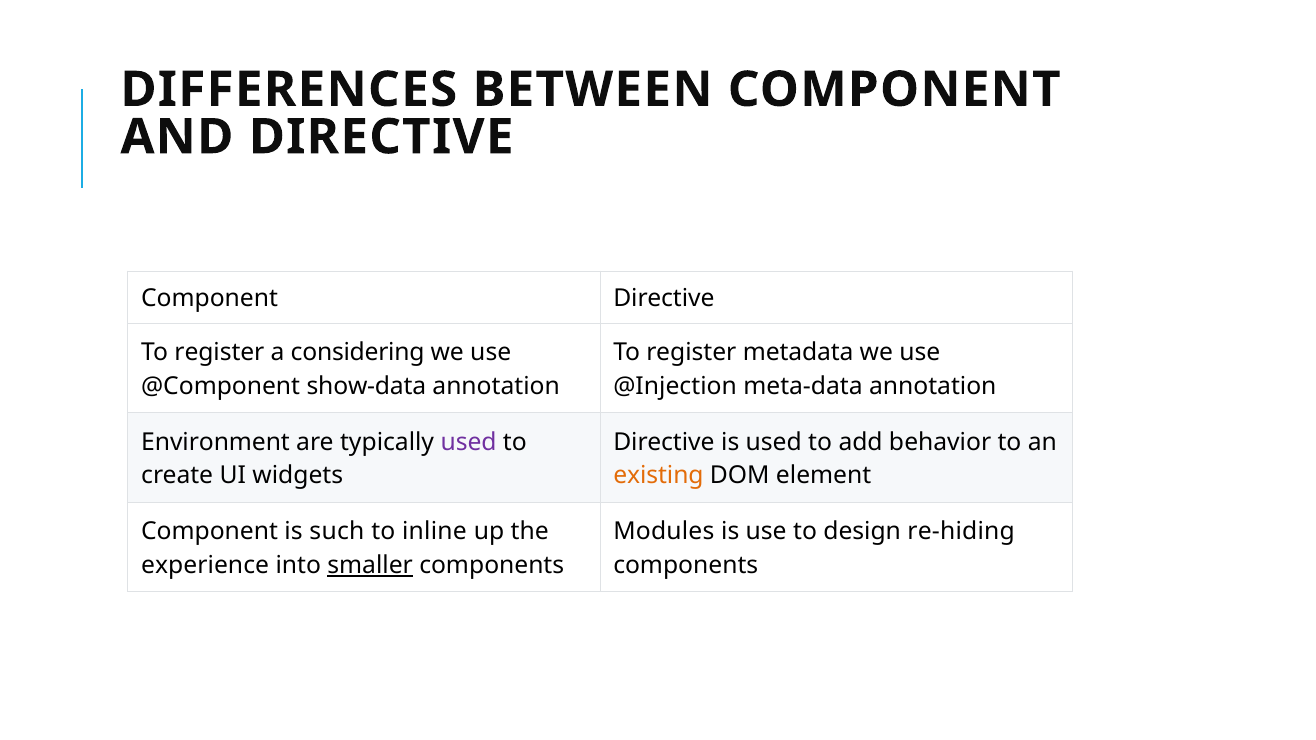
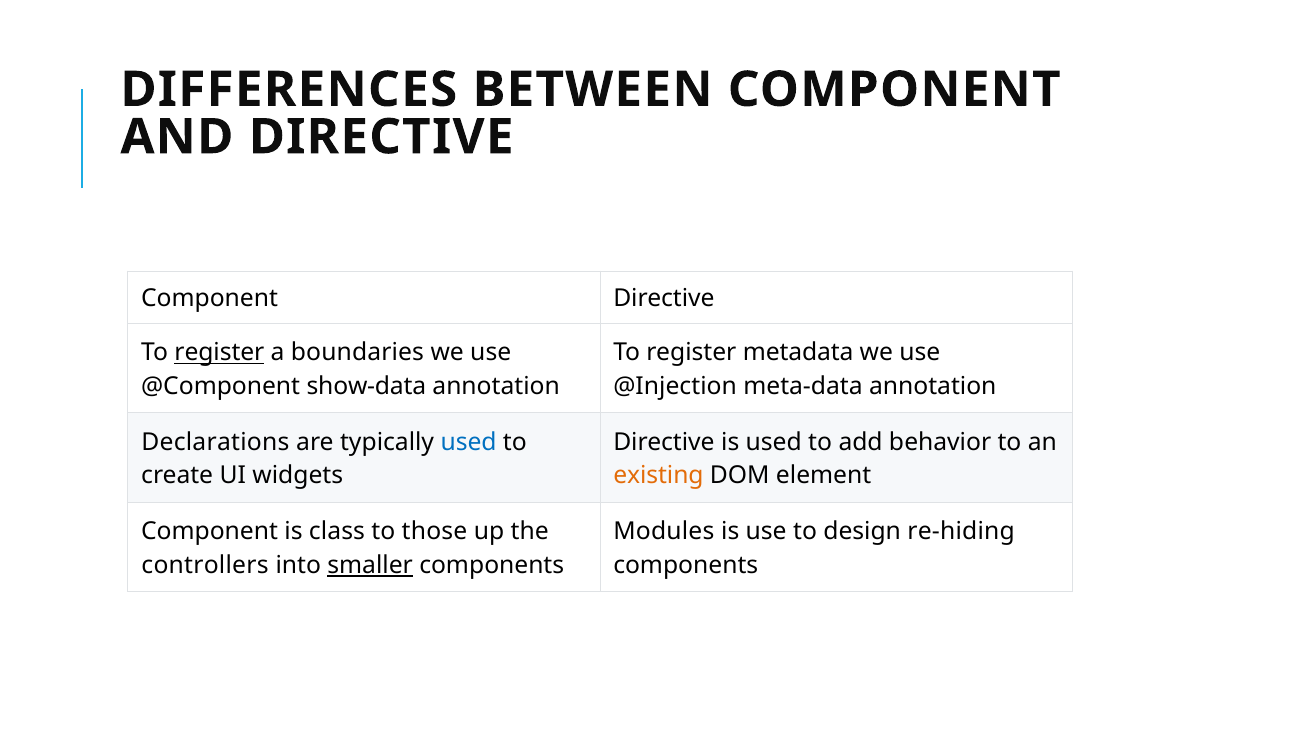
register at (219, 353) underline: none -> present
considering: considering -> boundaries
Environment: Environment -> Declarations
used at (469, 442) colour: purple -> blue
such: such -> class
inline: inline -> those
experience: experience -> controllers
